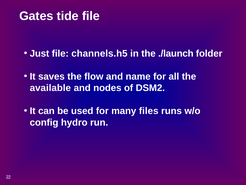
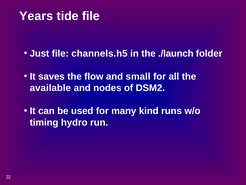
Gates: Gates -> Years
name: name -> small
files: files -> kind
config: config -> timing
